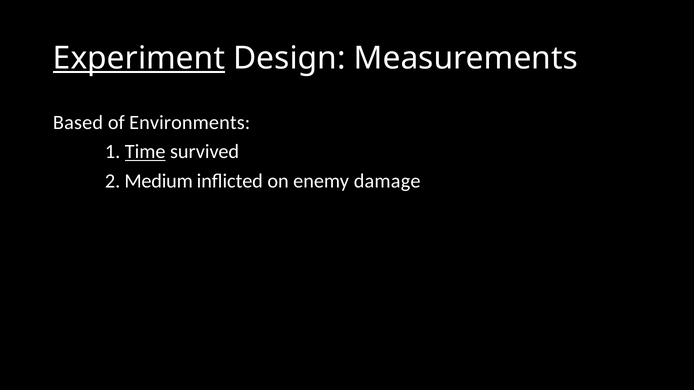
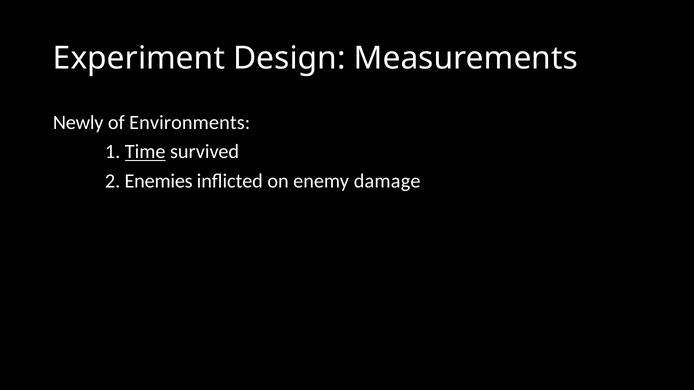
Experiment underline: present -> none
Based: Based -> Newly
Medium: Medium -> Enemies
